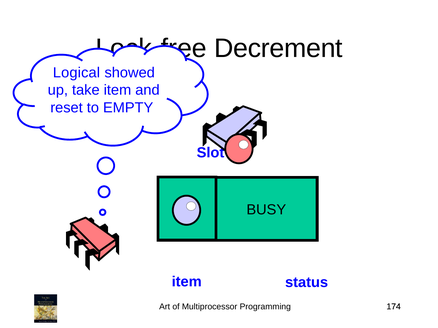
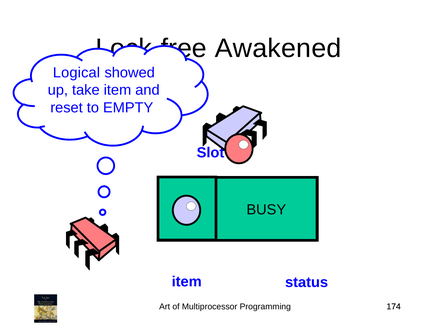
Decrement: Decrement -> Awakened
